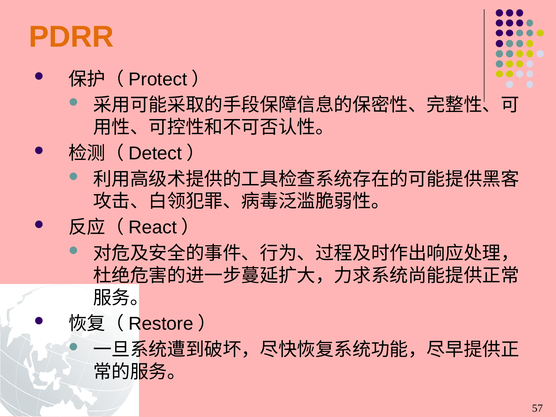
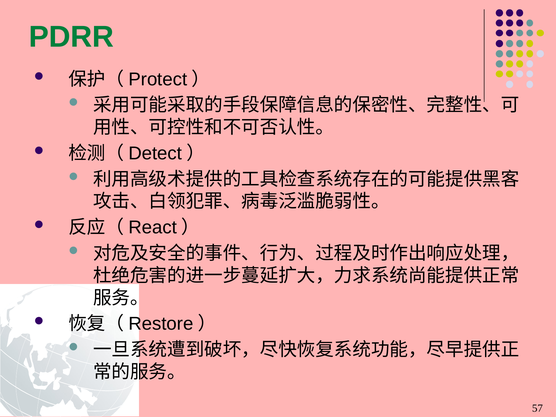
PDRR colour: orange -> green
